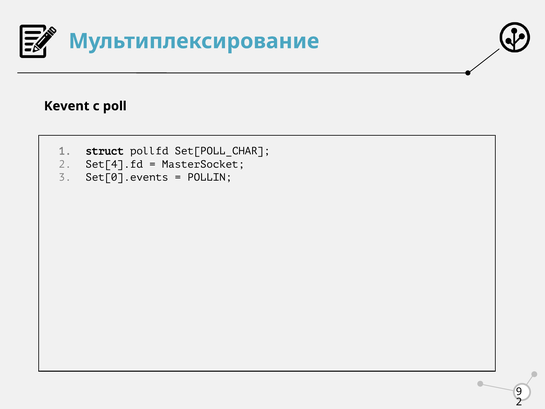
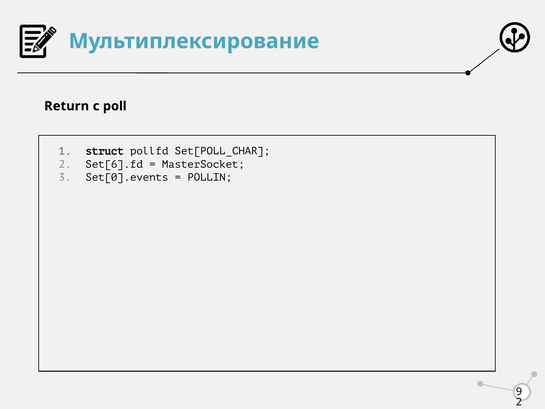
Kevent: Kevent -> Return
Set[4].fd: Set[4].fd -> Set[6].fd
